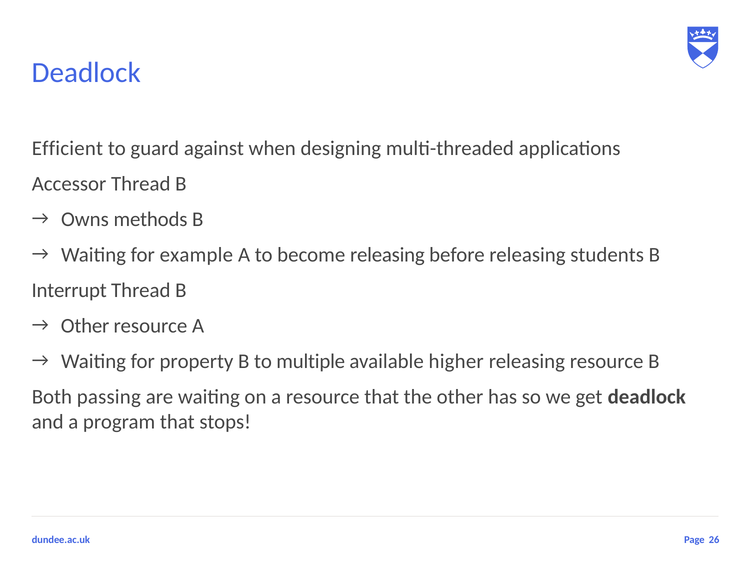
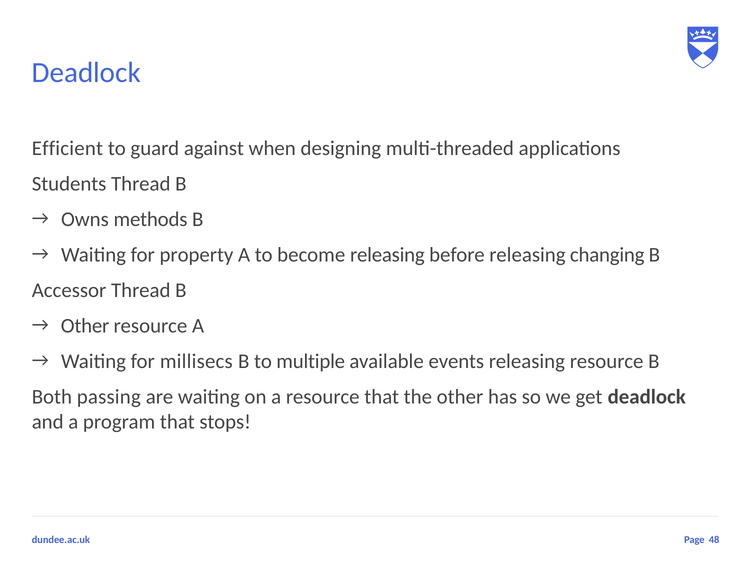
Accessor: Accessor -> Students
example: example -> property
students: students -> changing
Interrupt: Interrupt -> Accessor
property: property -> millisecs
higher: higher -> events
26: 26 -> 48
